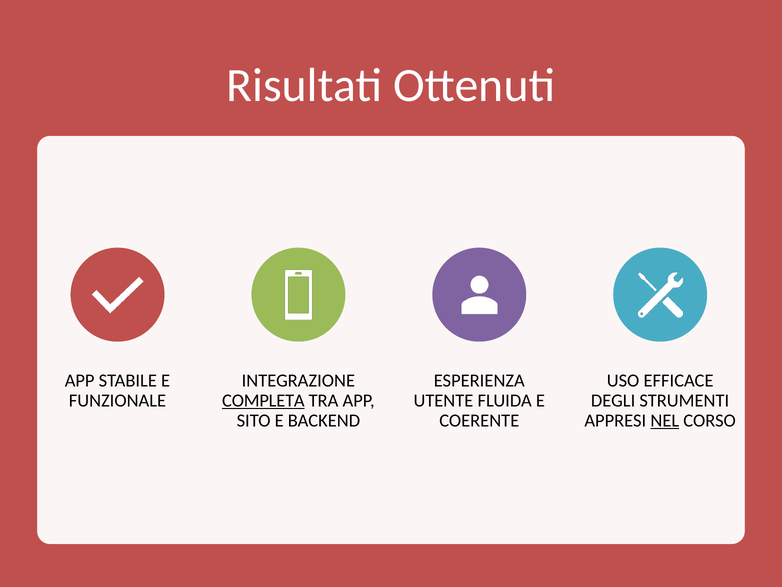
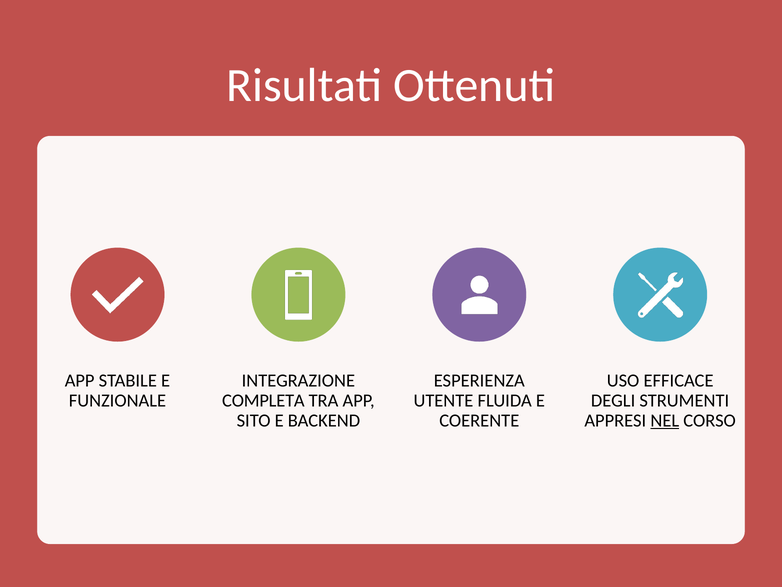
COMPLETA underline: present -> none
